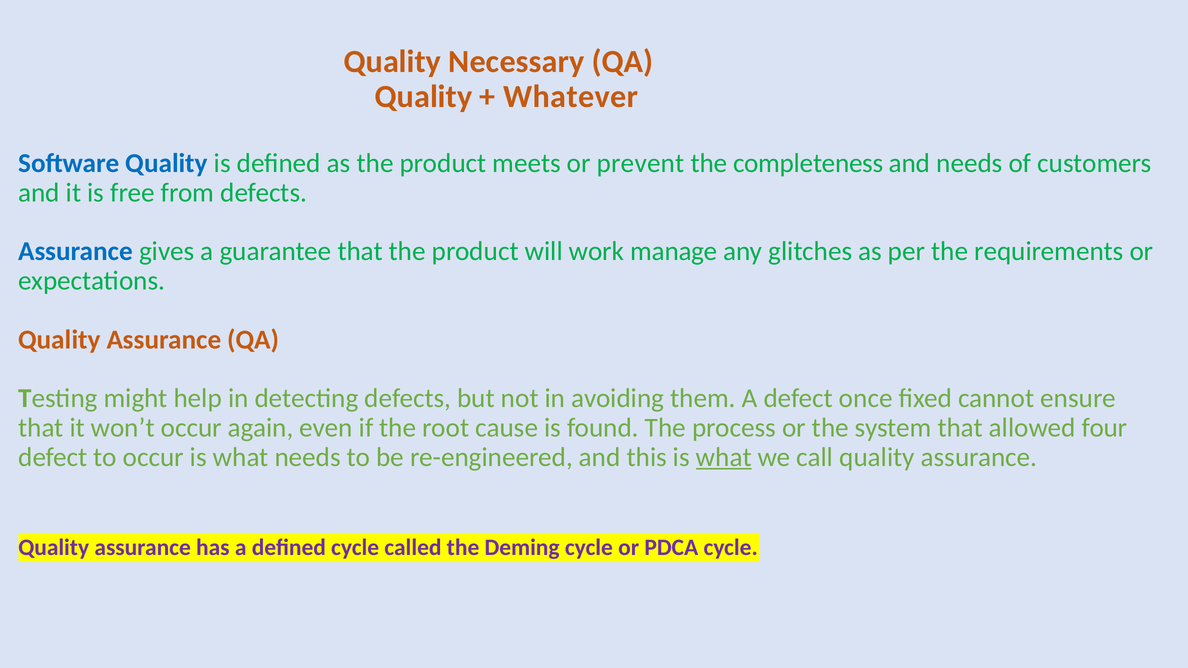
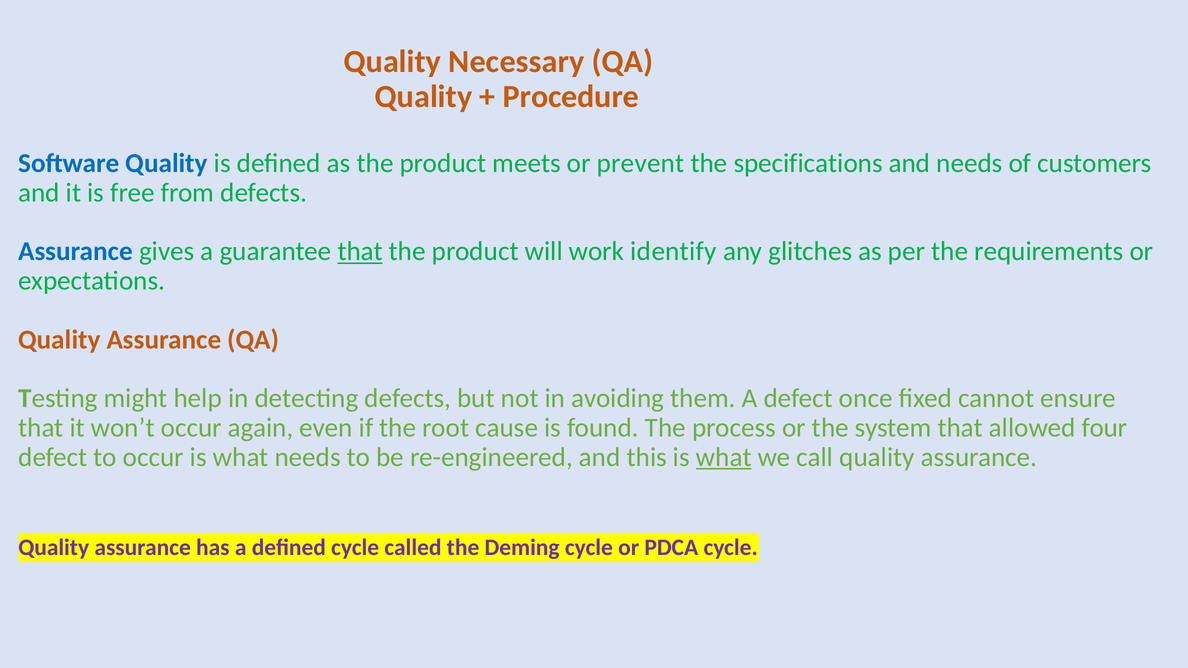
Whatever: Whatever -> Procedure
completeness: completeness -> specifications
that at (360, 252) underline: none -> present
manage: manage -> identify
